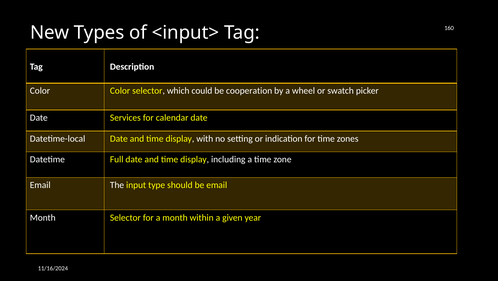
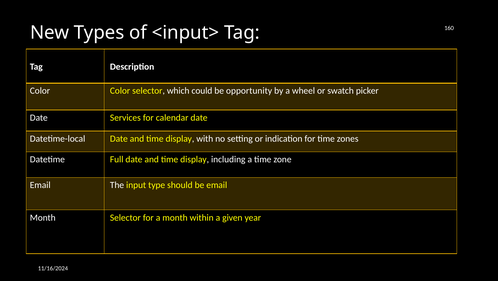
cooperation: cooperation -> opportunity
